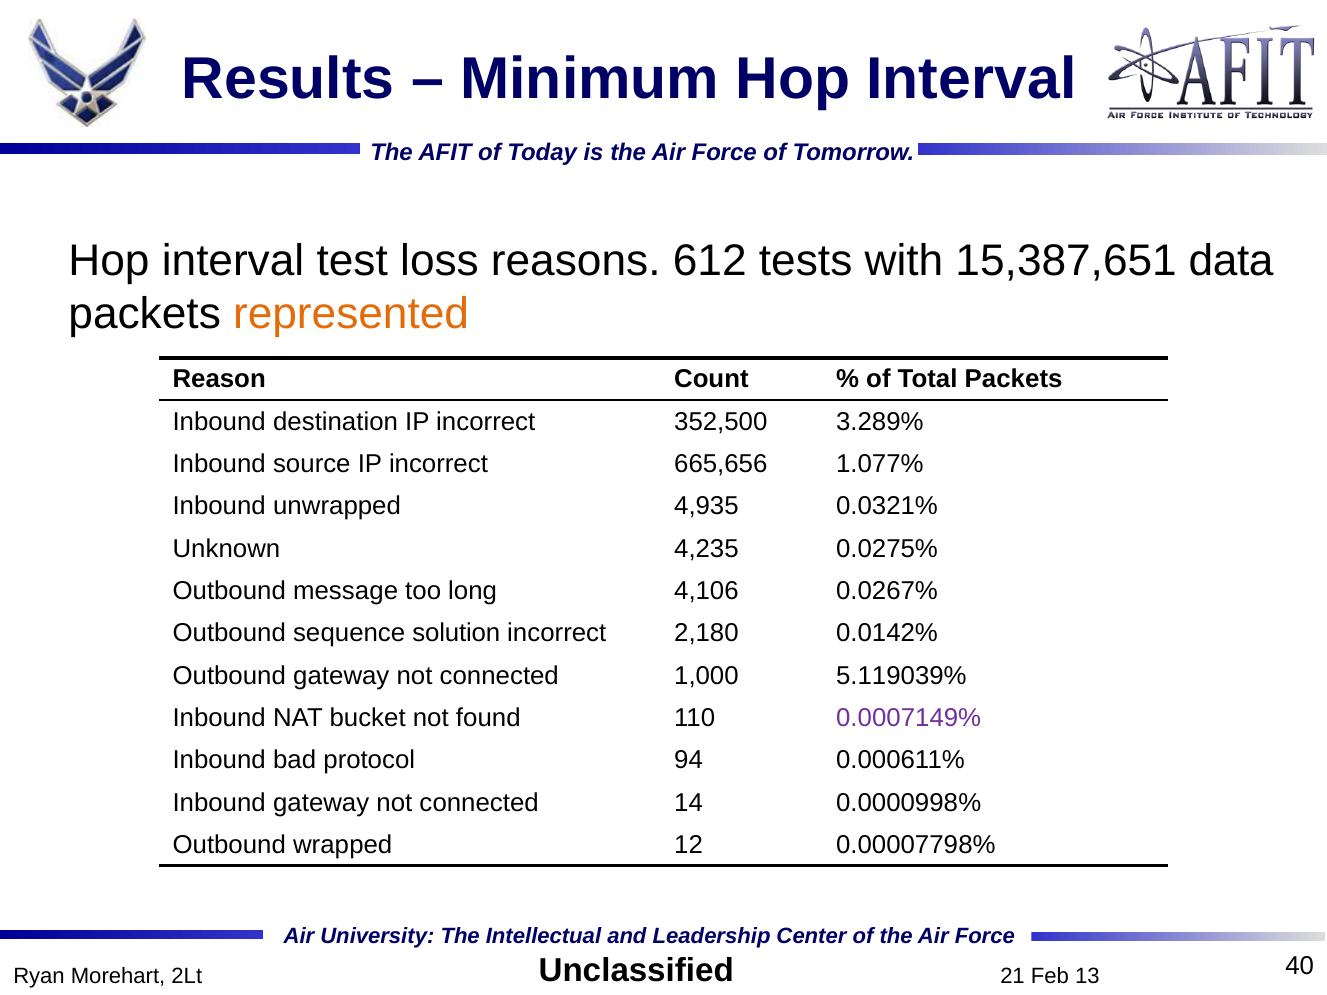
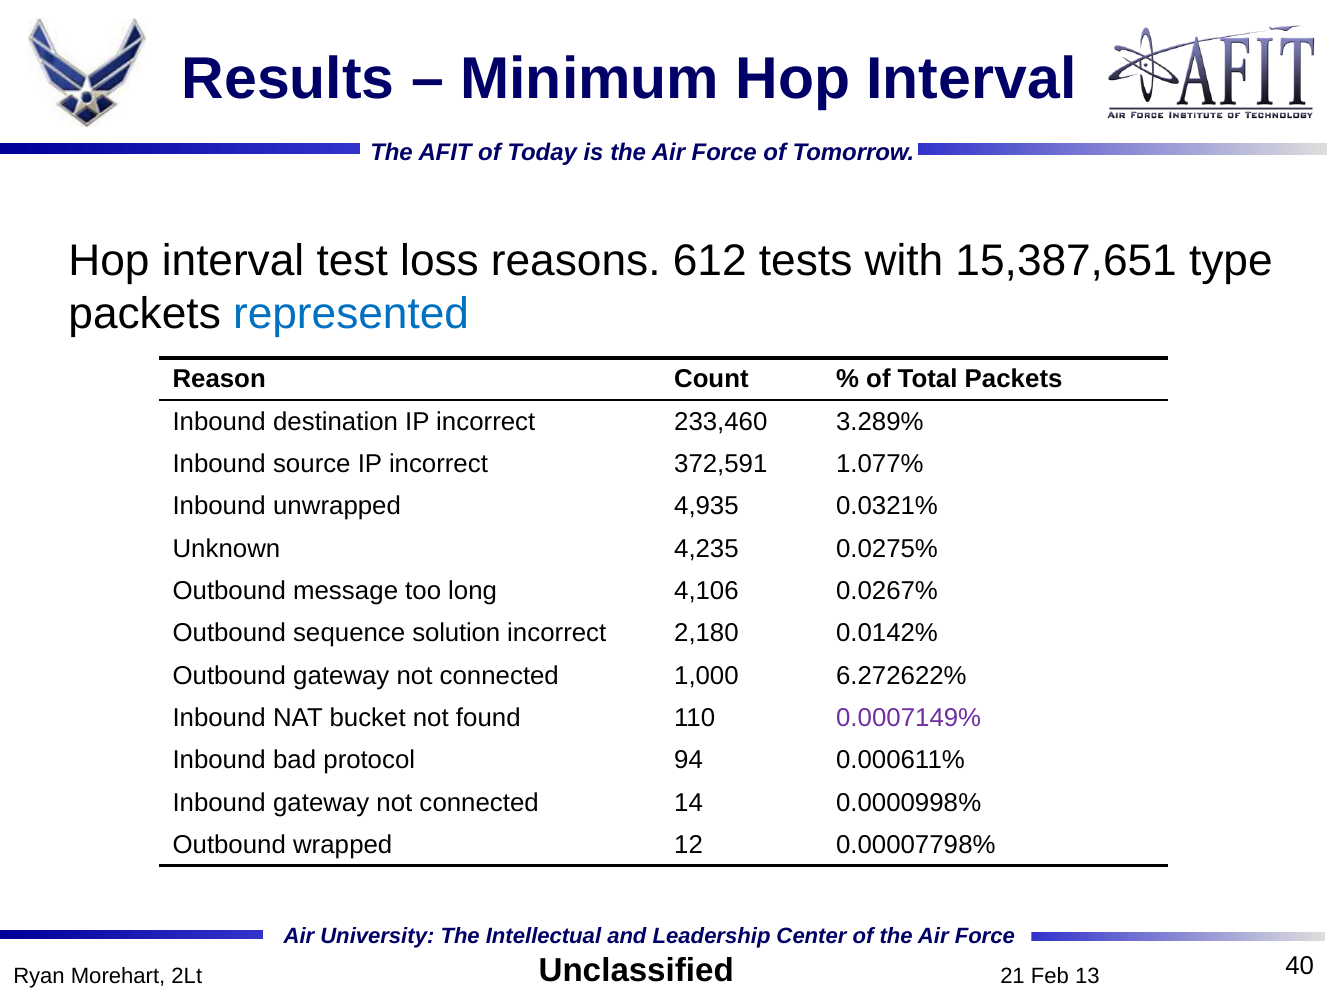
data: data -> type
represented colour: orange -> blue
352,500: 352,500 -> 233,460
665,656: 665,656 -> 372,591
5.119039%: 5.119039% -> 6.272622%
